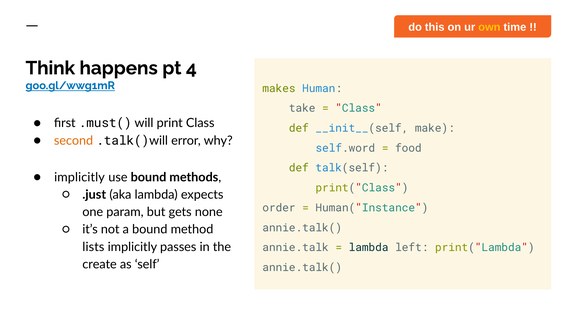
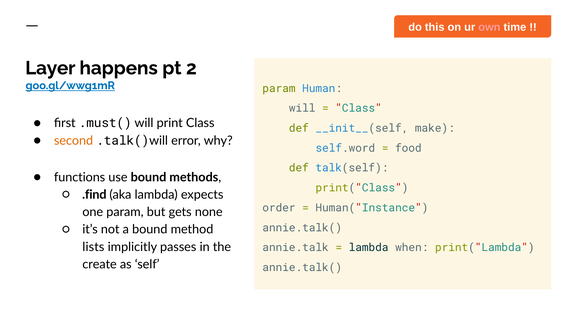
own colour: yellow -> pink
Think: Think -> Layer
4: 4 -> 2
makes at (279, 88): makes -> param
take at (302, 108): take -> will
implicitly at (79, 177): implicitly -> functions
.just: .just -> .find
left: left -> when
